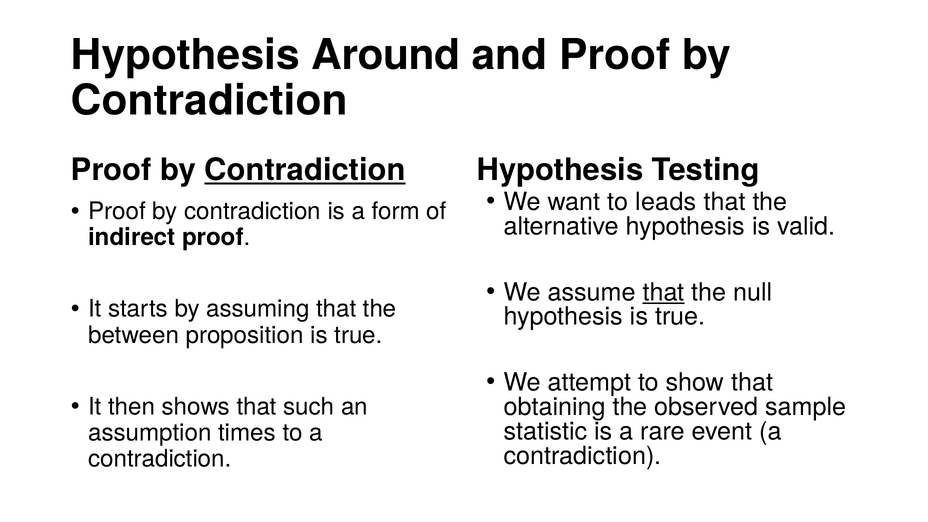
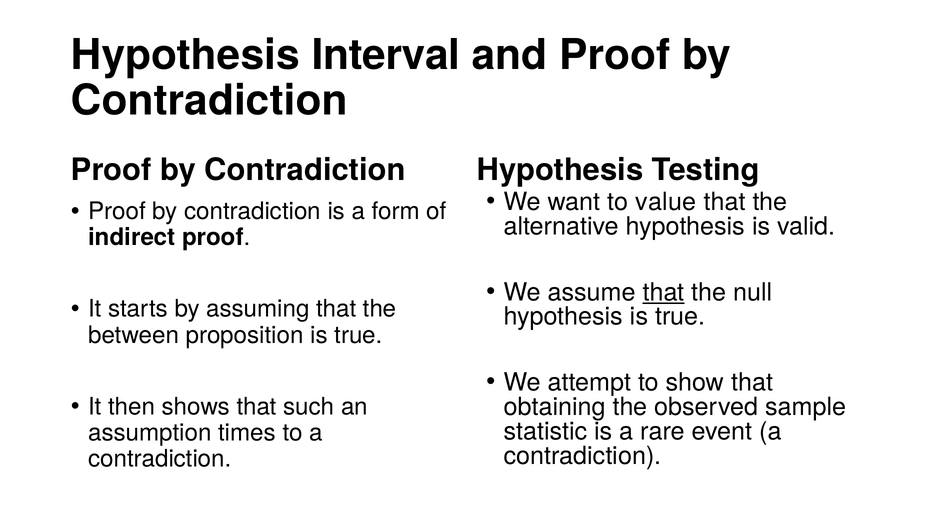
Around: Around -> Interval
Contradiction at (305, 170) underline: present -> none
leads: leads -> value
